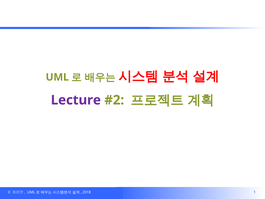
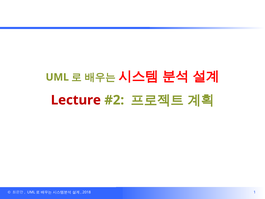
Lecture colour: purple -> red
